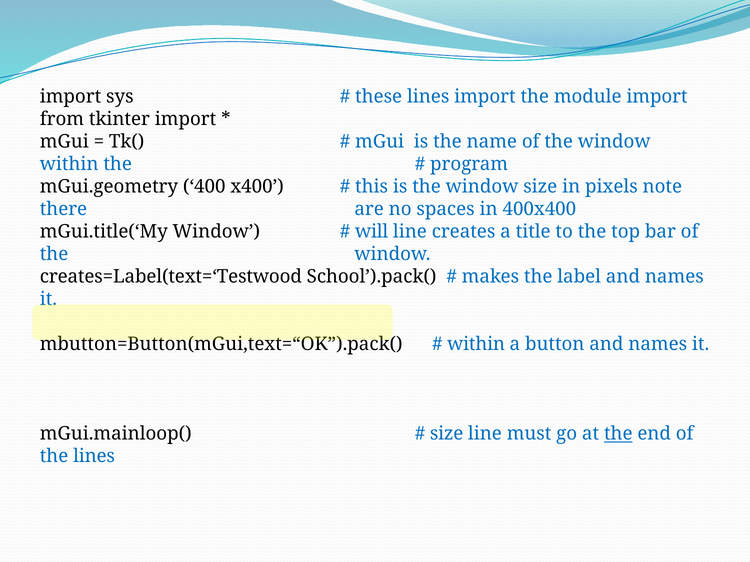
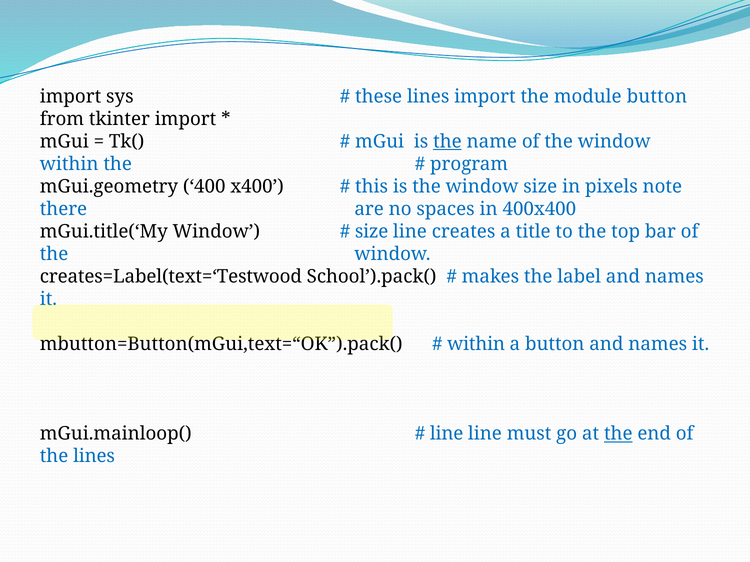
module import: import -> button
the at (447, 142) underline: none -> present
will at (372, 232): will -> size
size at (447, 434): size -> line
